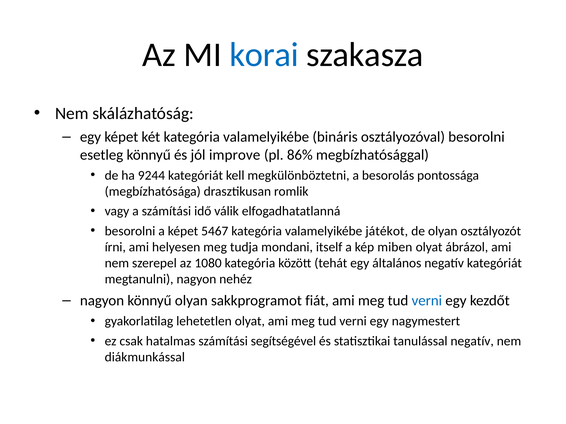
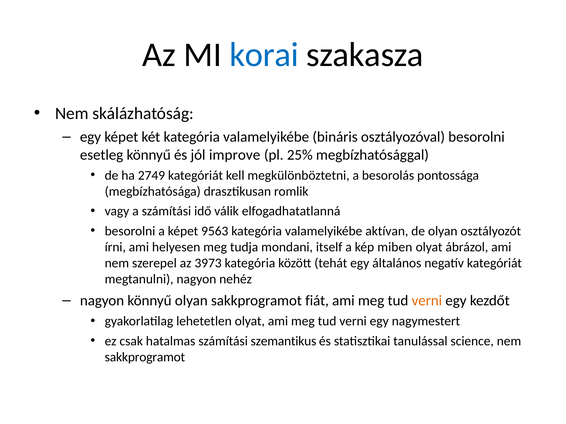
86%: 86% -> 25%
9244: 9244 -> 2749
5467: 5467 -> 9563
játékot: játékot -> aktívan
1080: 1080 -> 3973
verni at (427, 301) colour: blue -> orange
segítségével: segítségével -> szemantikus
tanulással negatív: negatív -> science
diákmunkással at (145, 357): diákmunkással -> sakkprogramot
